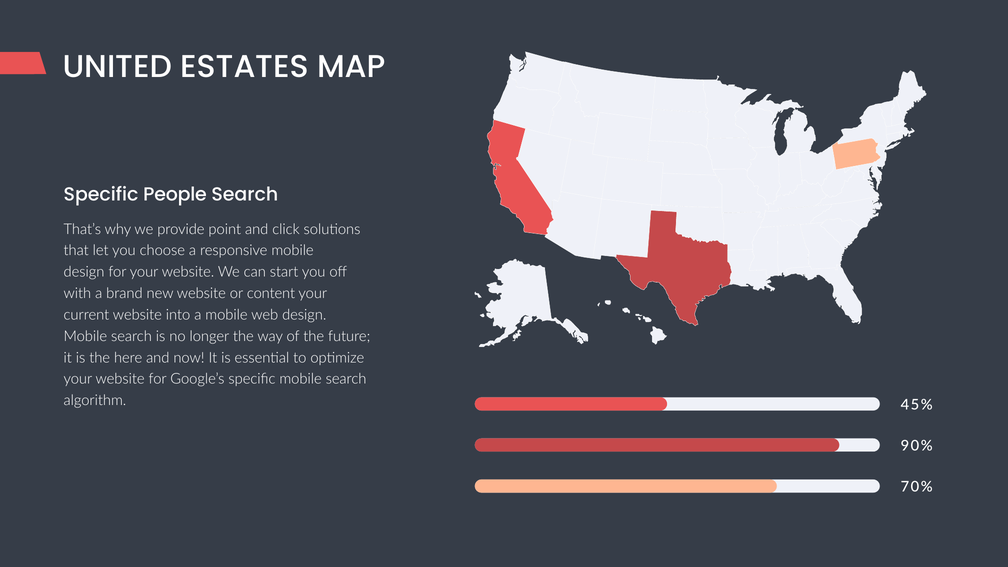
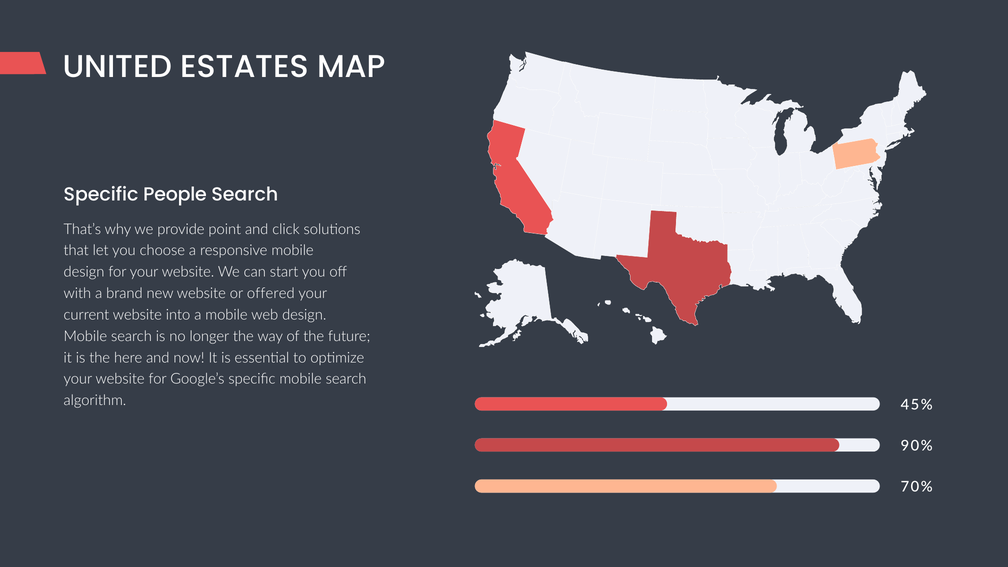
content: content -> offered
